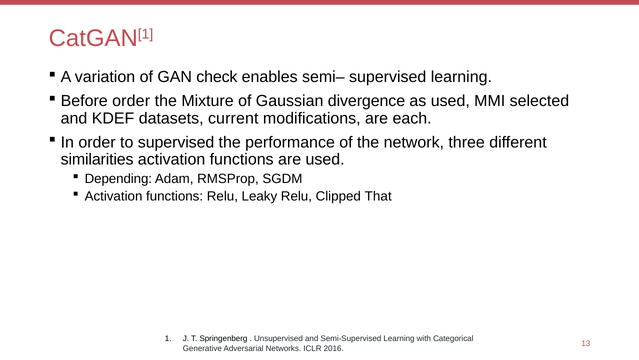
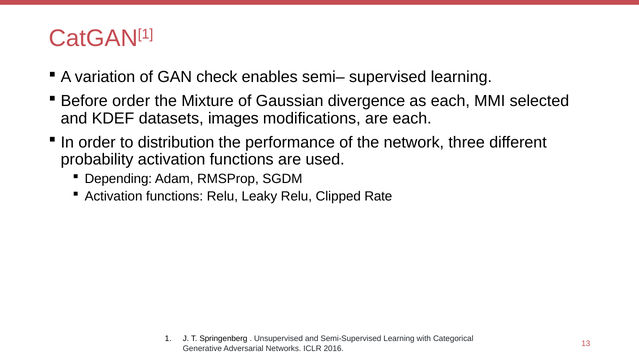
as used: used -> each
current: current -> images
to supervised: supervised -> distribution
similarities: similarities -> probability
That: That -> Rate
